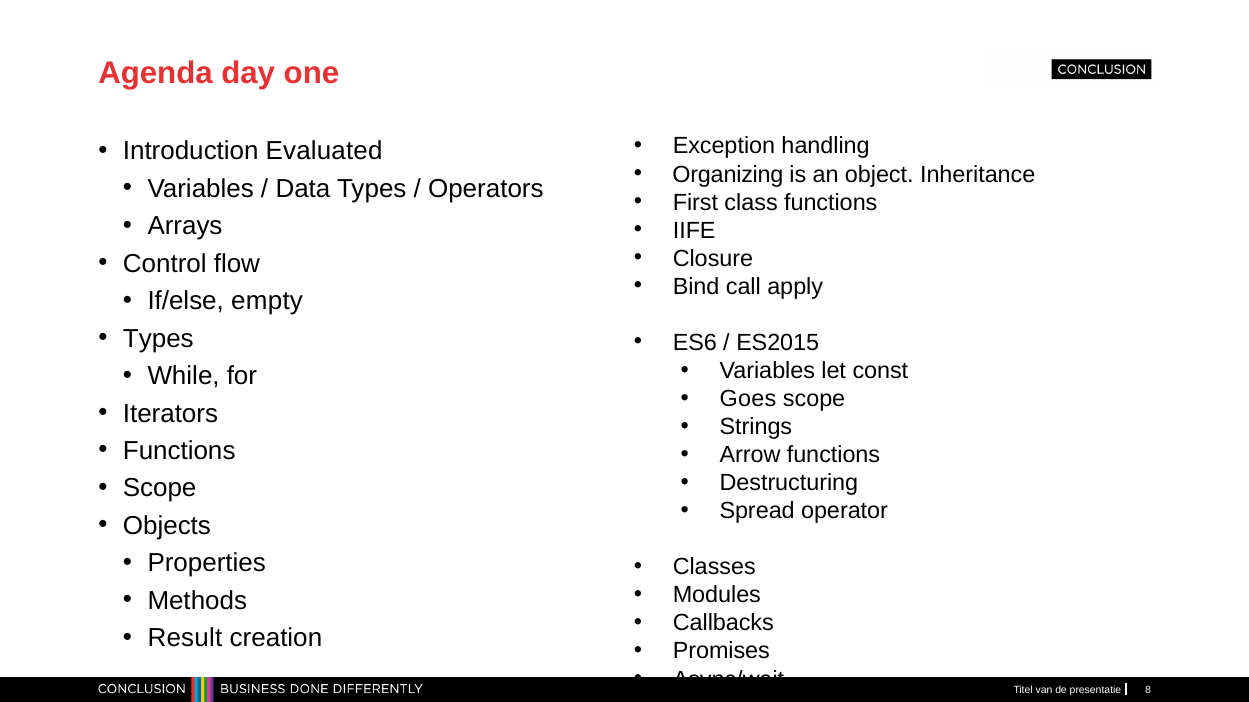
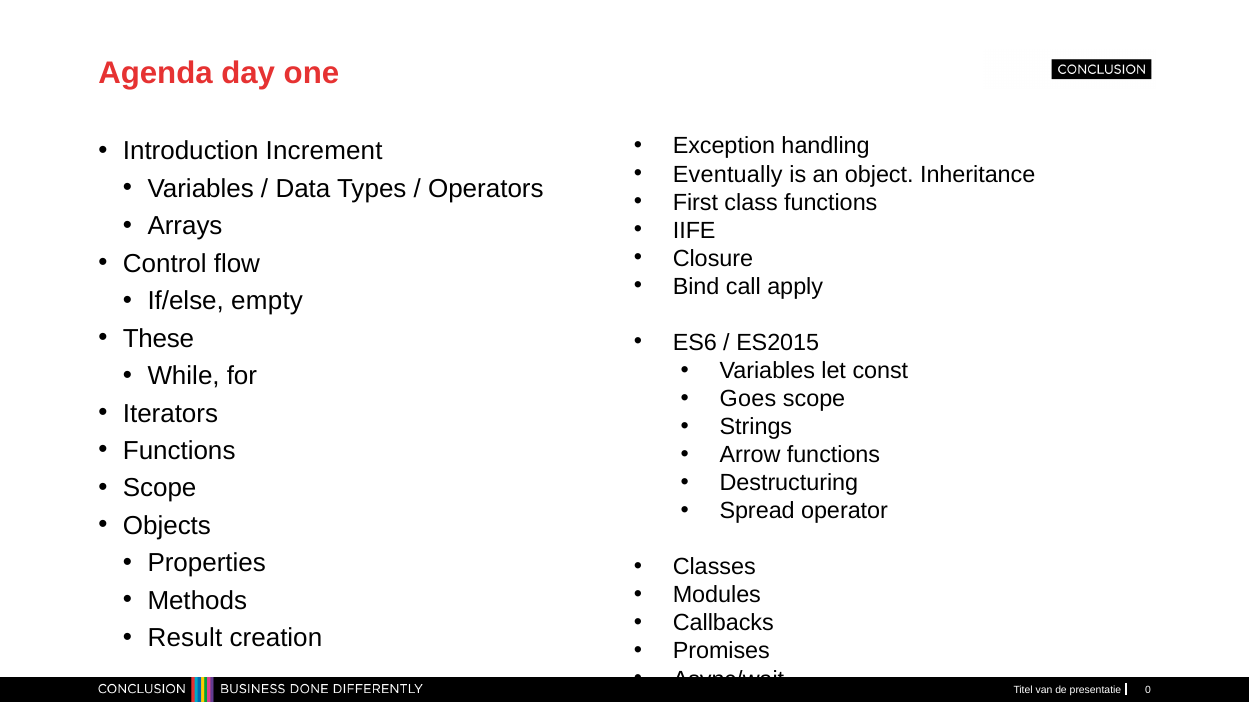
Evaluated: Evaluated -> Increment
Organizing: Organizing -> Eventually
Types at (158, 339): Types -> These
8: 8 -> 0
